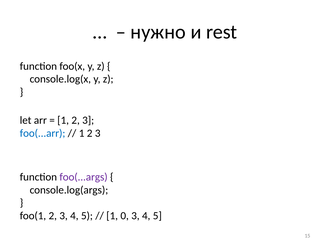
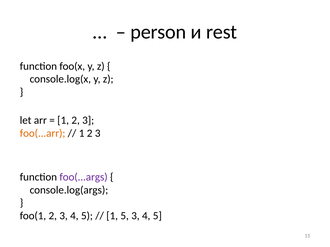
нужно: нужно -> person
foo(...arr colour: blue -> orange
1 0: 0 -> 5
